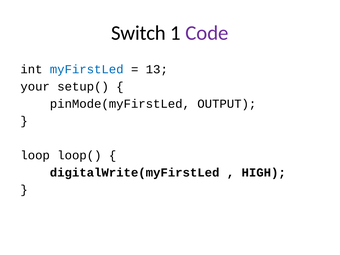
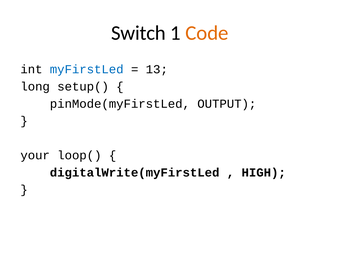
Code colour: purple -> orange
your: your -> long
loop: loop -> your
